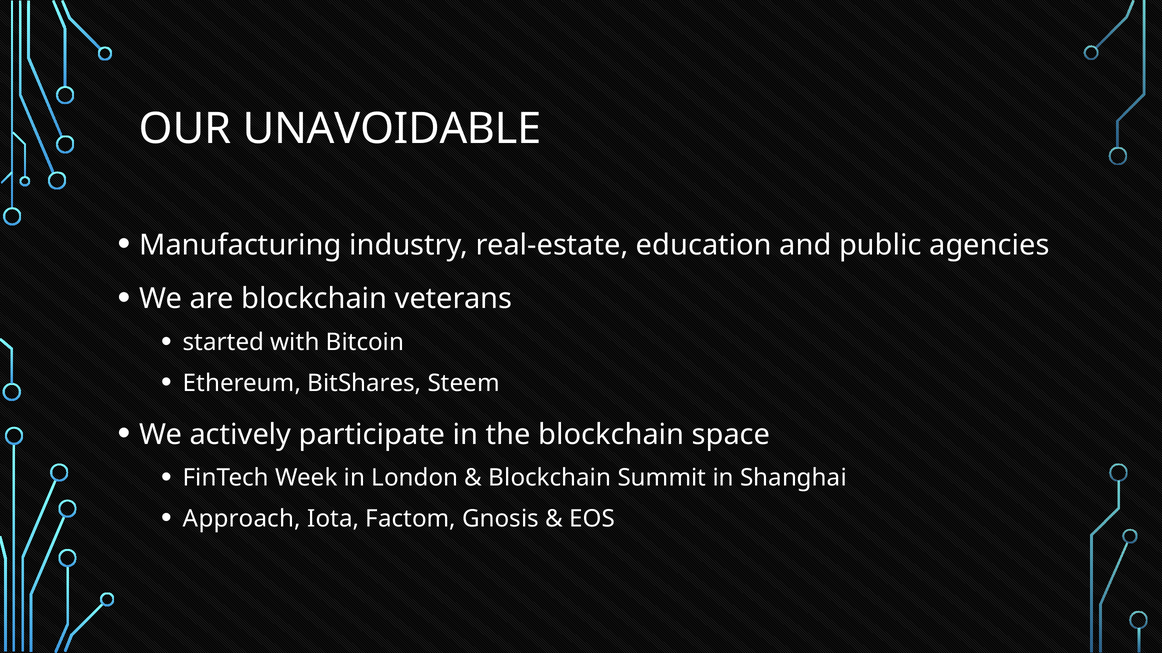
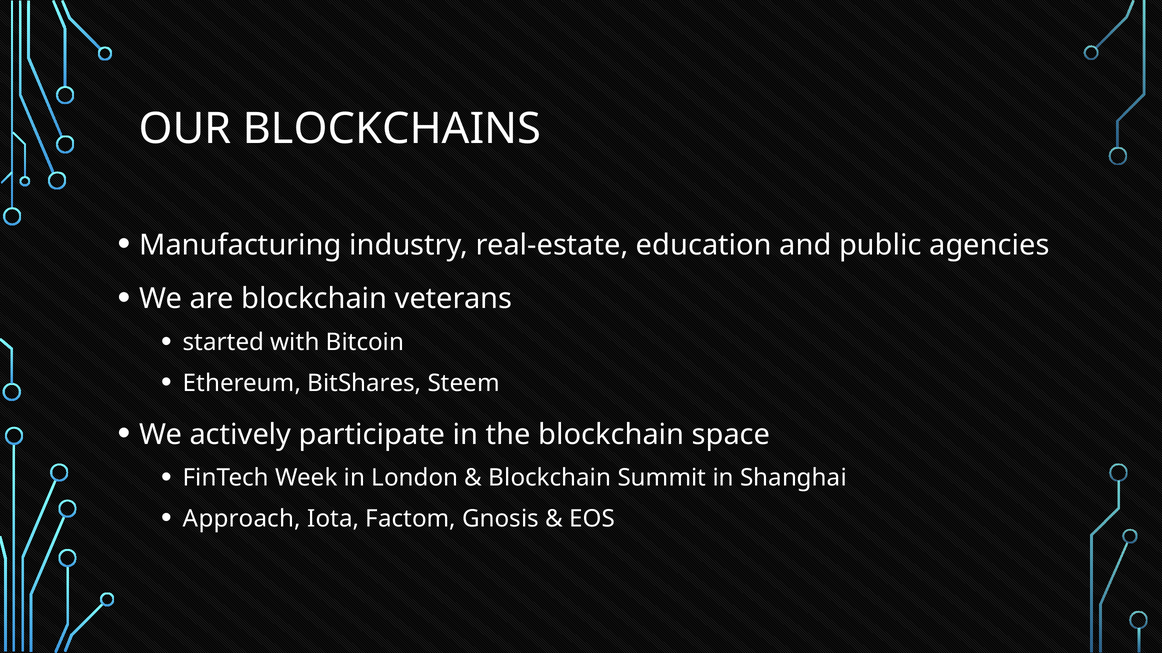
UNAVOIDABLE: UNAVOIDABLE -> BLOCKCHAINS
